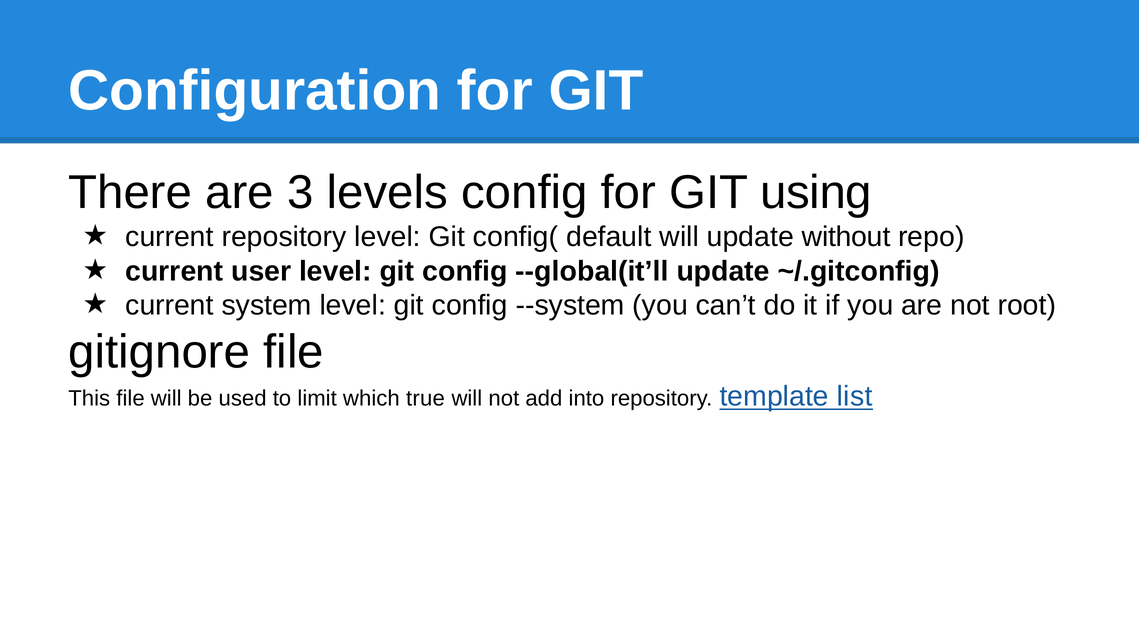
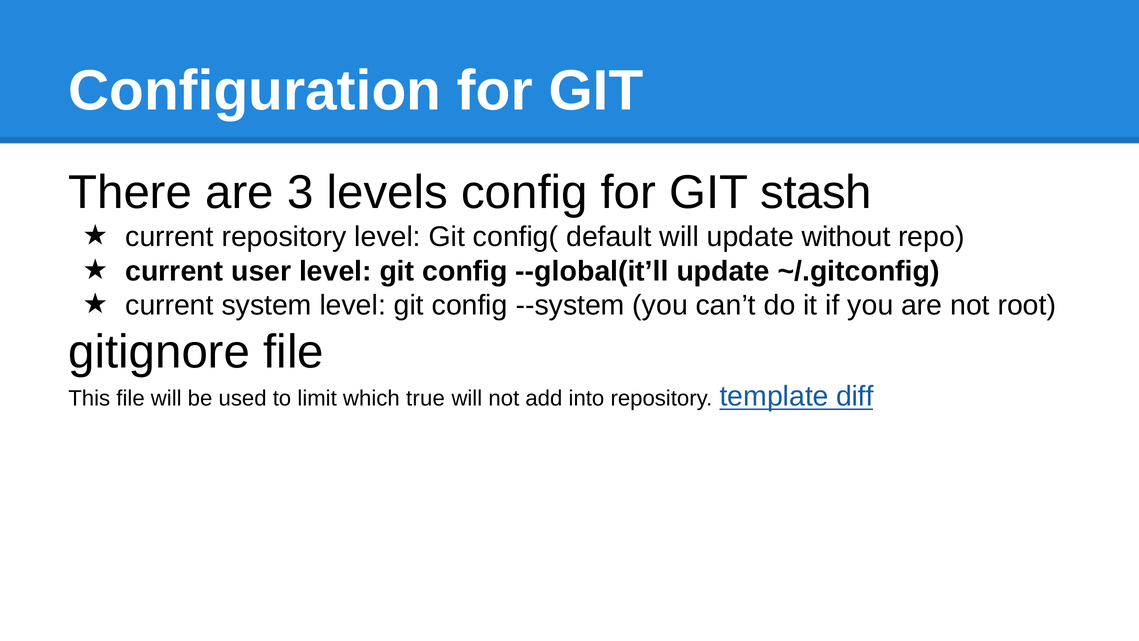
using: using -> stash
list: list -> diff
